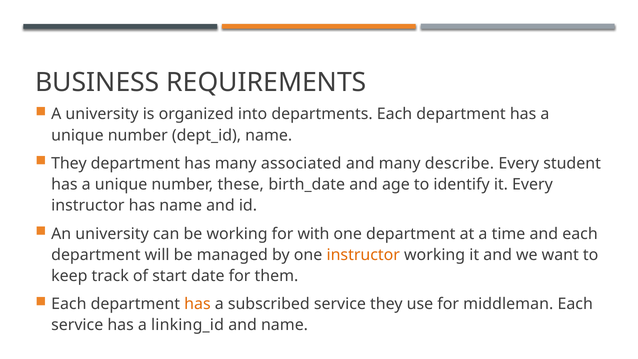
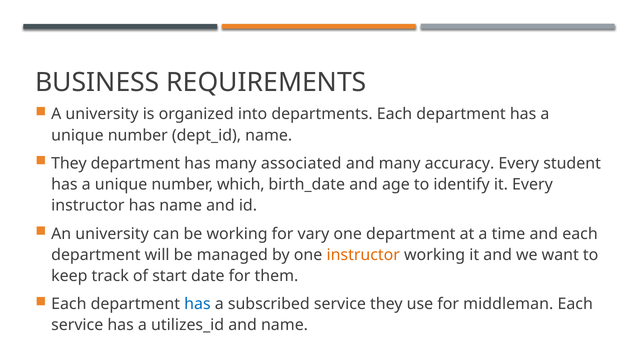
describe: describe -> accuracy
these: these -> which
with: with -> vary
has at (197, 304) colour: orange -> blue
linking_id: linking_id -> utilizes_id
